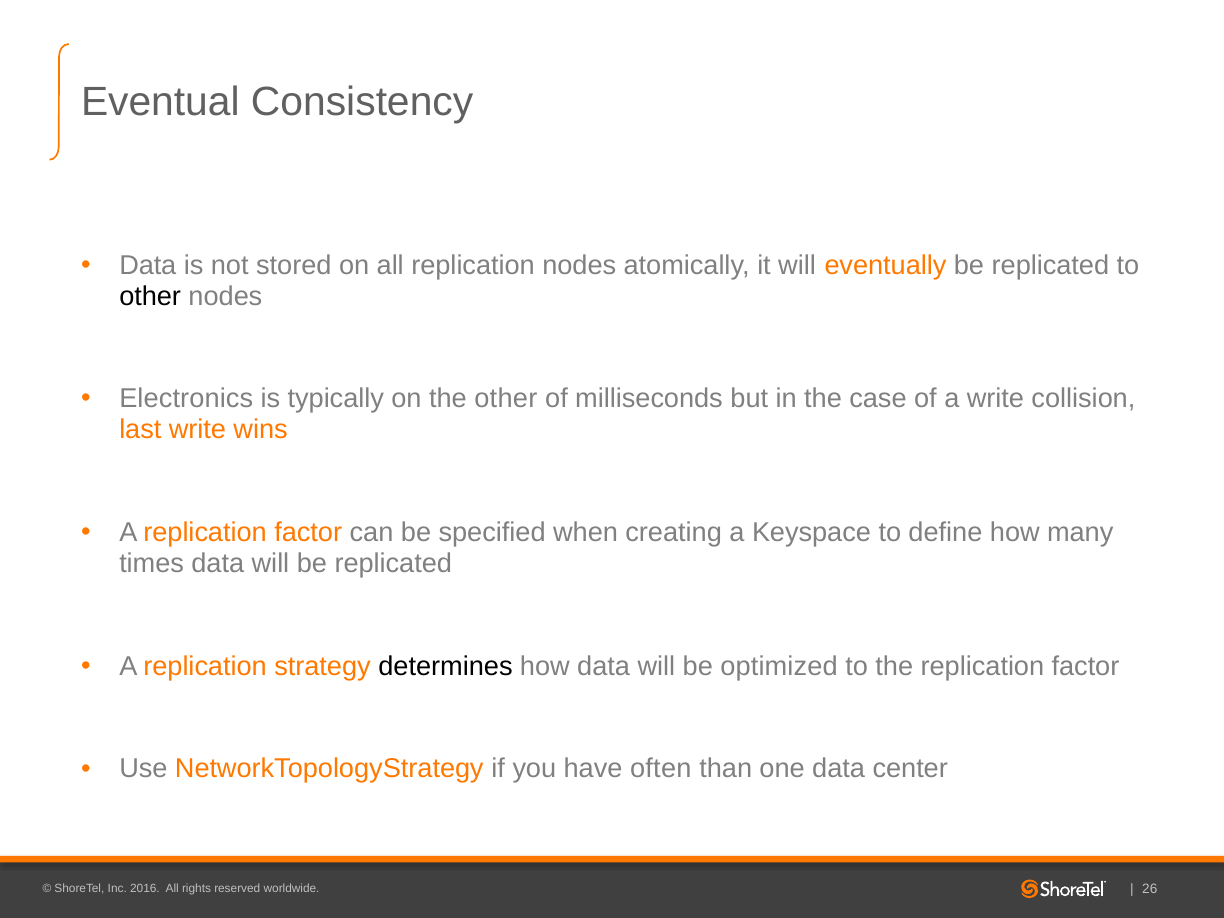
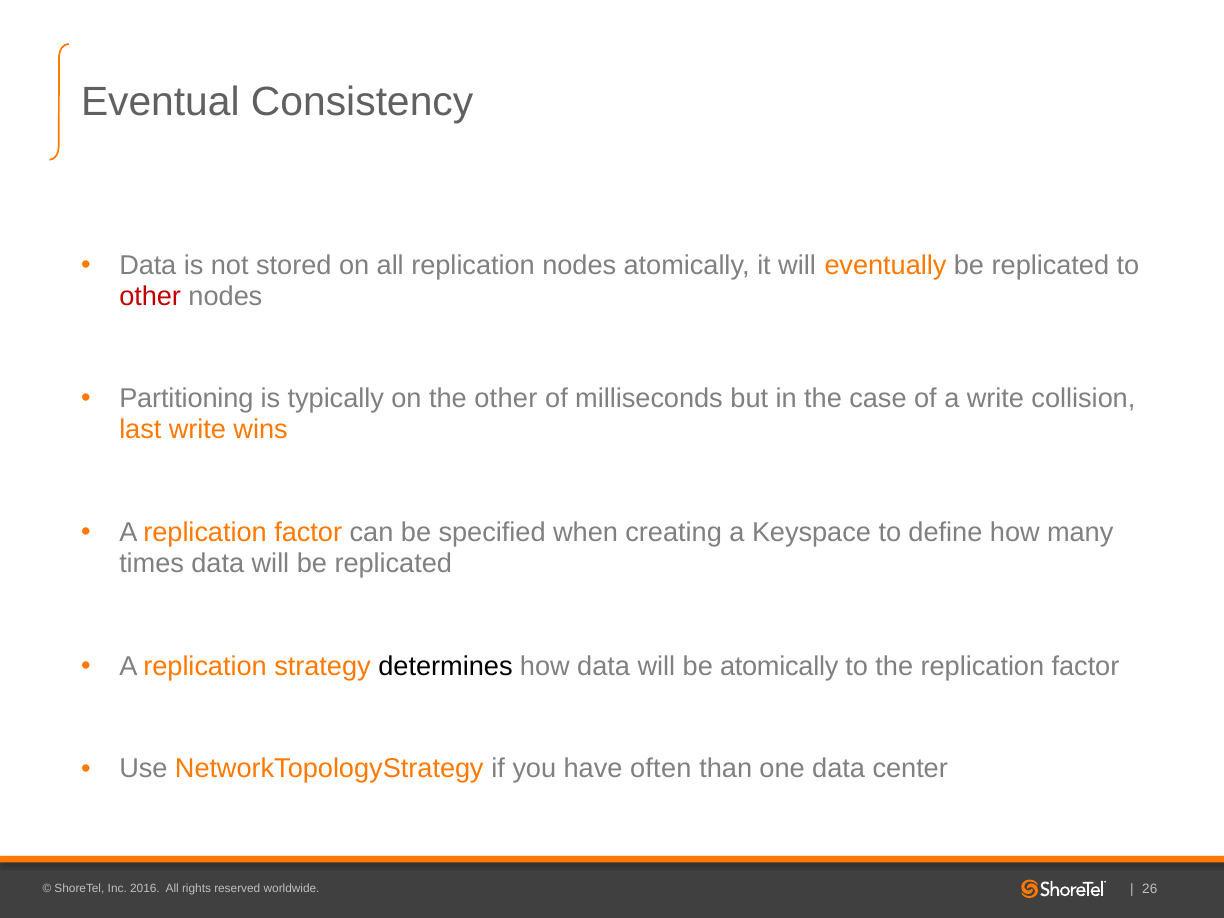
other at (150, 296) colour: black -> red
Electronics: Electronics -> Partitioning
be optimized: optimized -> atomically
